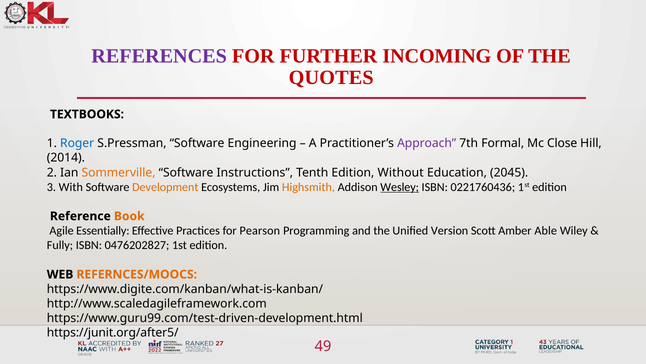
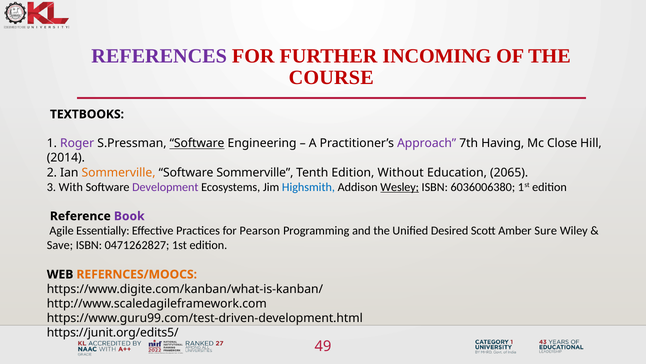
QUOTES: QUOTES -> COURSE
Roger colour: blue -> purple
Software at (197, 143) underline: none -> present
Formal: Formal -> Having
Software Instructions: Instructions -> Sommerville
2045: 2045 -> 2065
Development colour: orange -> purple
Highsmith colour: orange -> blue
0221760436: 0221760436 -> 6036006380
Book colour: orange -> purple
Version: Version -> Desired
Able: Able -> Sure
Fully: Fully -> Save
0476202827: 0476202827 -> 0471262827
https://junit.org/after5/: https://junit.org/after5/ -> https://junit.org/edits5/
